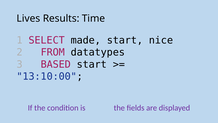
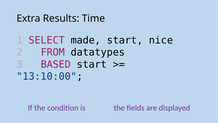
Lives: Lives -> Extra
